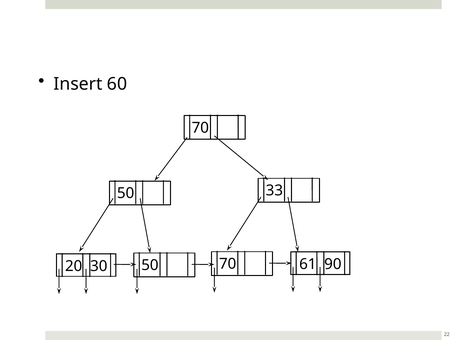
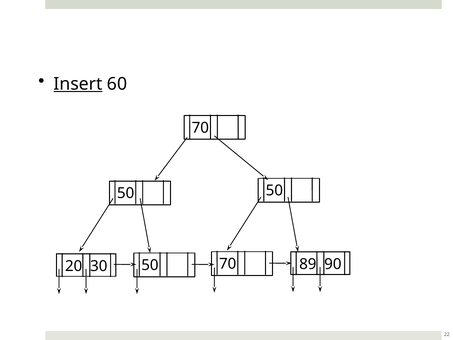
Insert underline: none -> present
50 33: 33 -> 50
61: 61 -> 89
